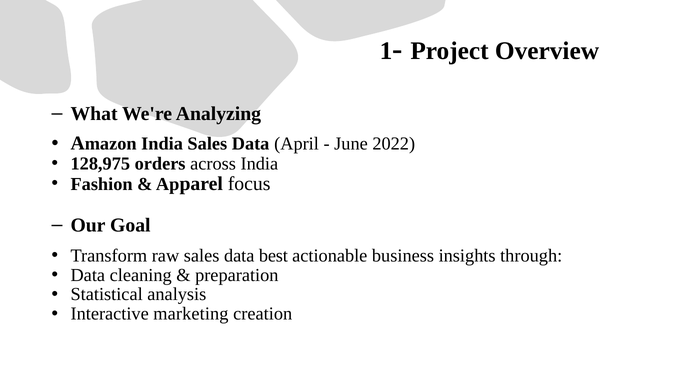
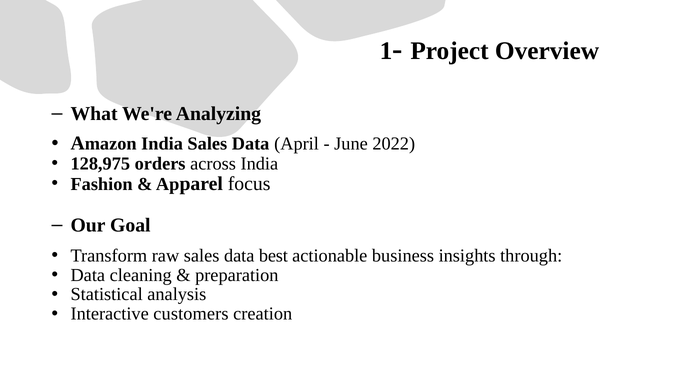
marketing: marketing -> customers
